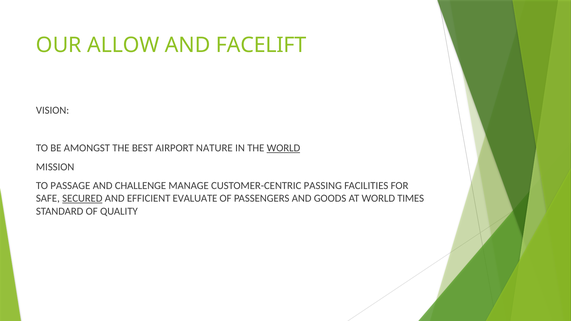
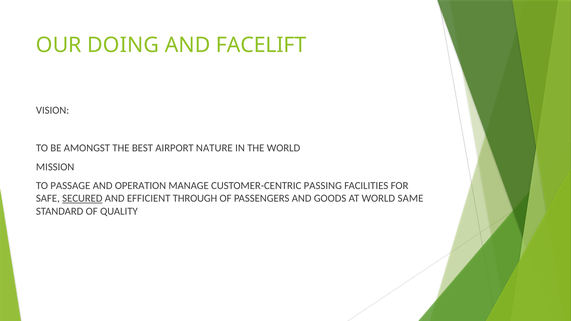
ALLOW: ALLOW -> DOING
WORLD at (283, 148) underline: present -> none
CHALLENGE: CHALLENGE -> OPERATION
EVALUATE: EVALUATE -> THROUGH
TIMES: TIMES -> SAME
